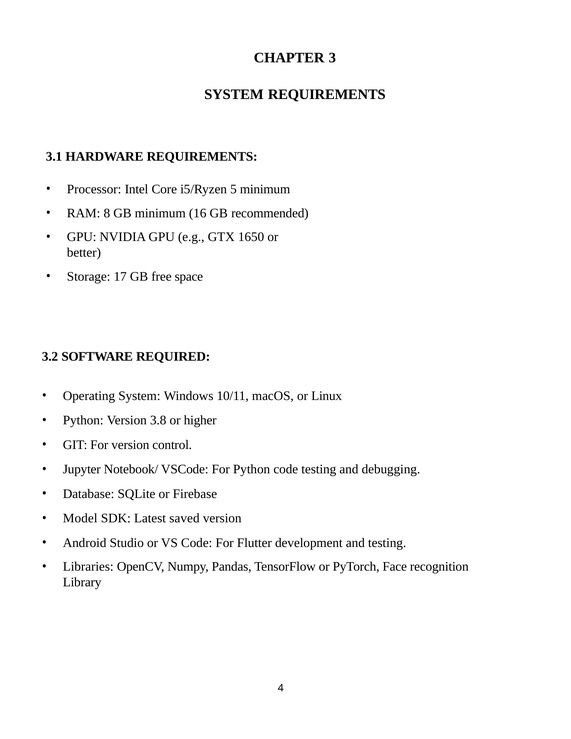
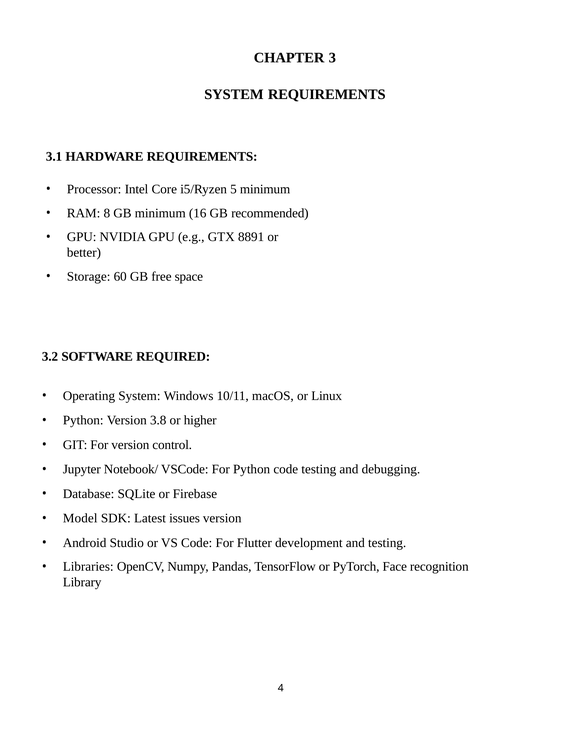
1650: 1650 -> 8891
17: 17 -> 60
saved: saved -> issues
